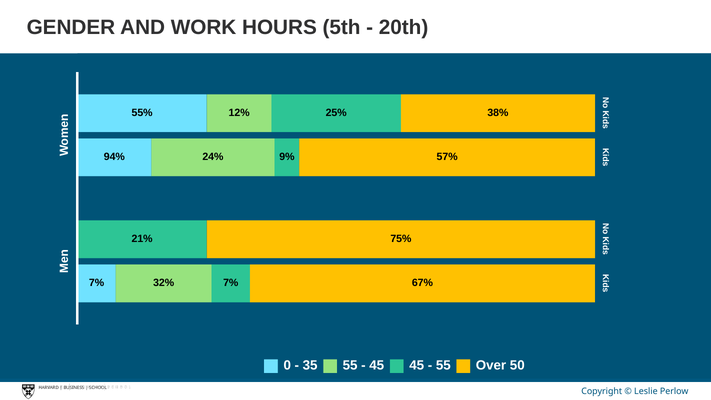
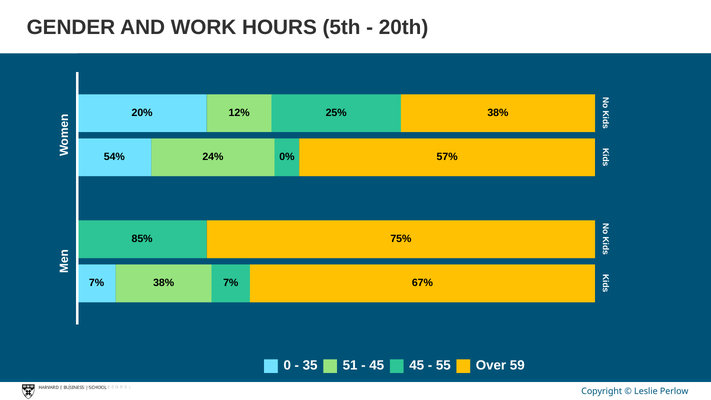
55%: 55% -> 20%
94%: 94% -> 54%
9%: 9% -> 0%
21%: 21% -> 85%
7% 32%: 32% -> 38%
35 55: 55 -> 51
50: 50 -> 59
